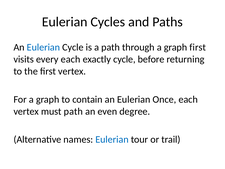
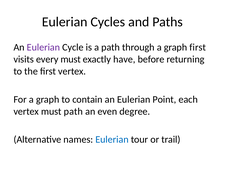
Eulerian at (43, 47) colour: blue -> purple
every each: each -> must
exactly cycle: cycle -> have
Once: Once -> Point
